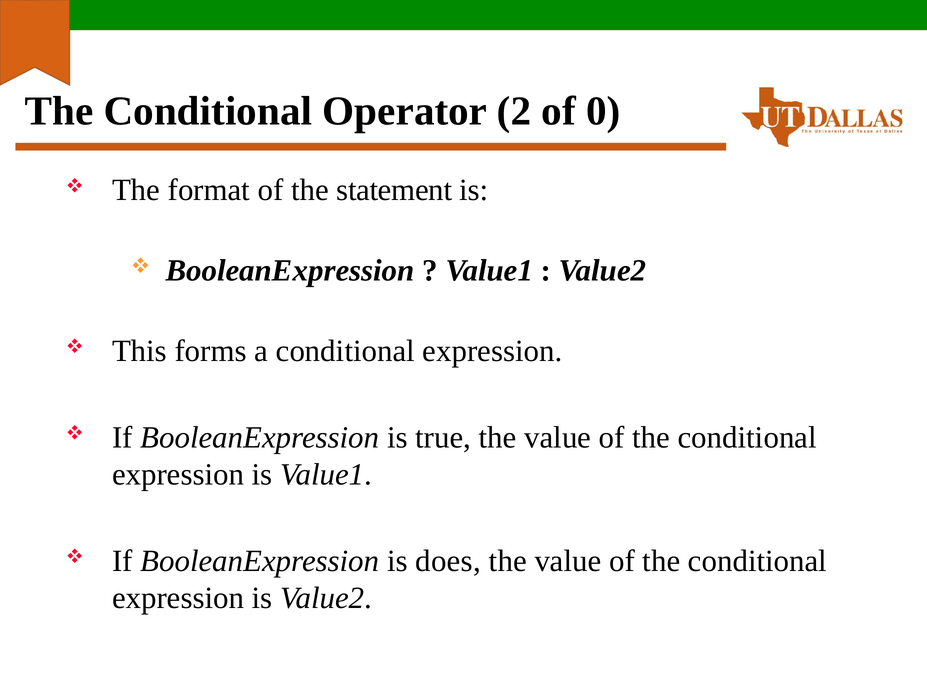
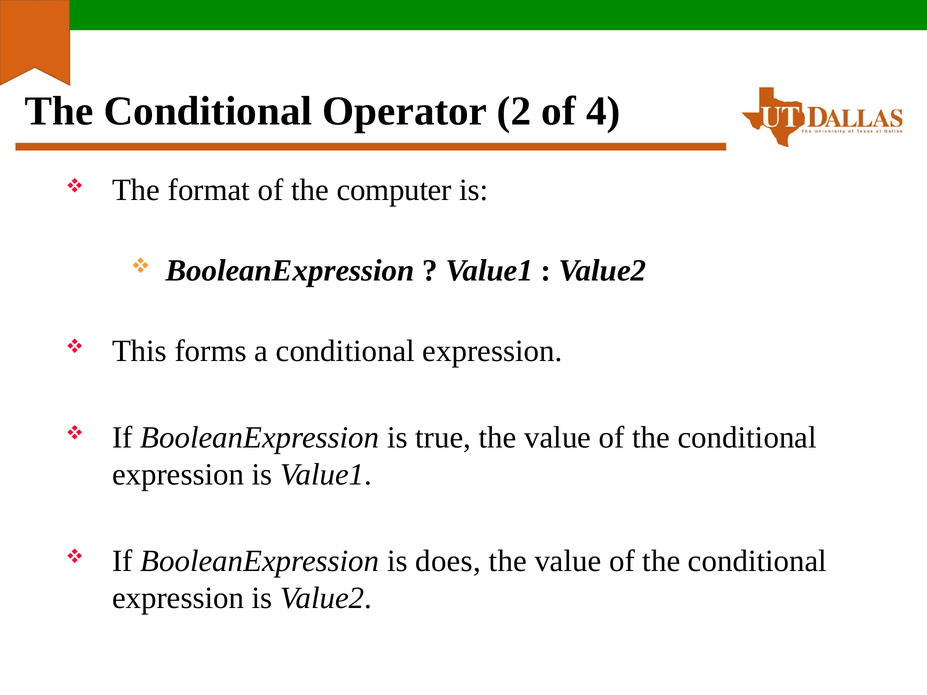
0: 0 -> 4
statement: statement -> computer
